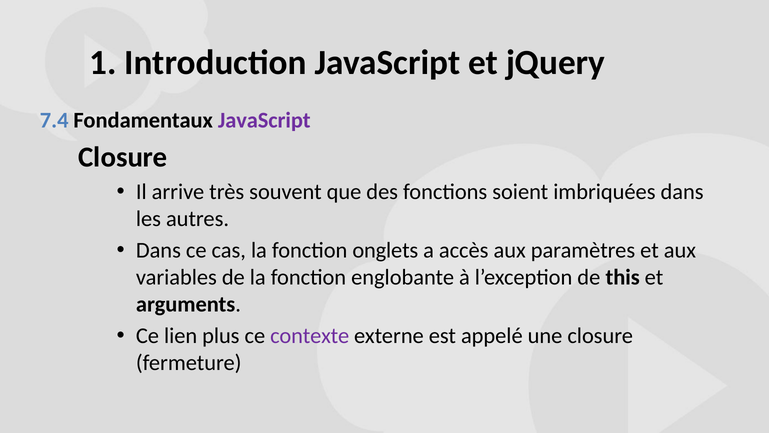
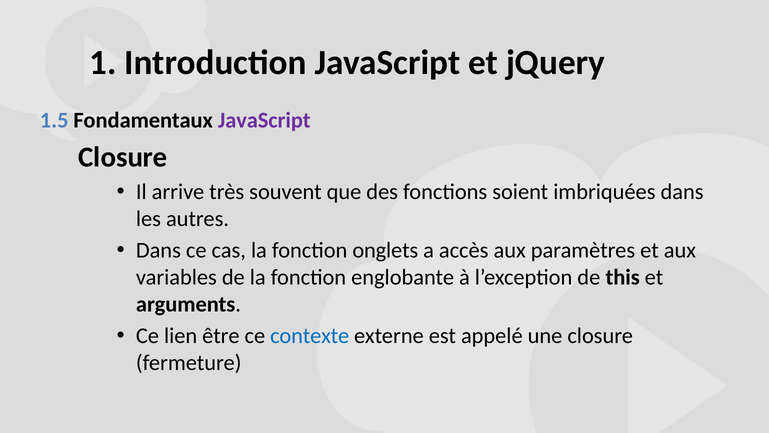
7.4: 7.4 -> 1.5
plus: plus -> être
contexte colour: purple -> blue
